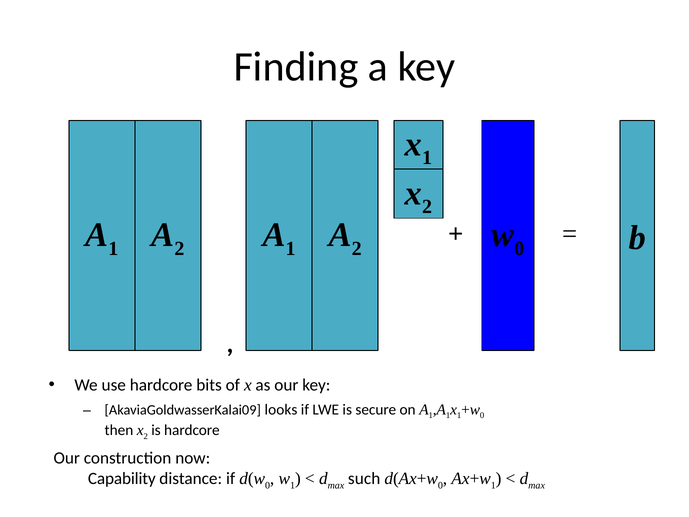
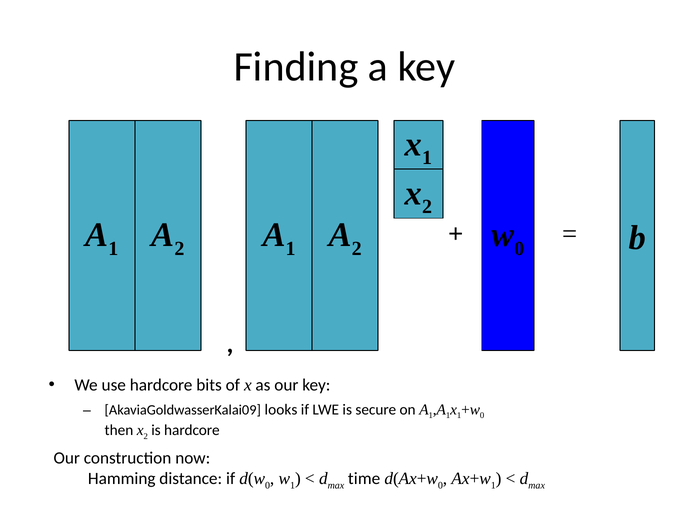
Capability: Capability -> Hamming
such: such -> time
